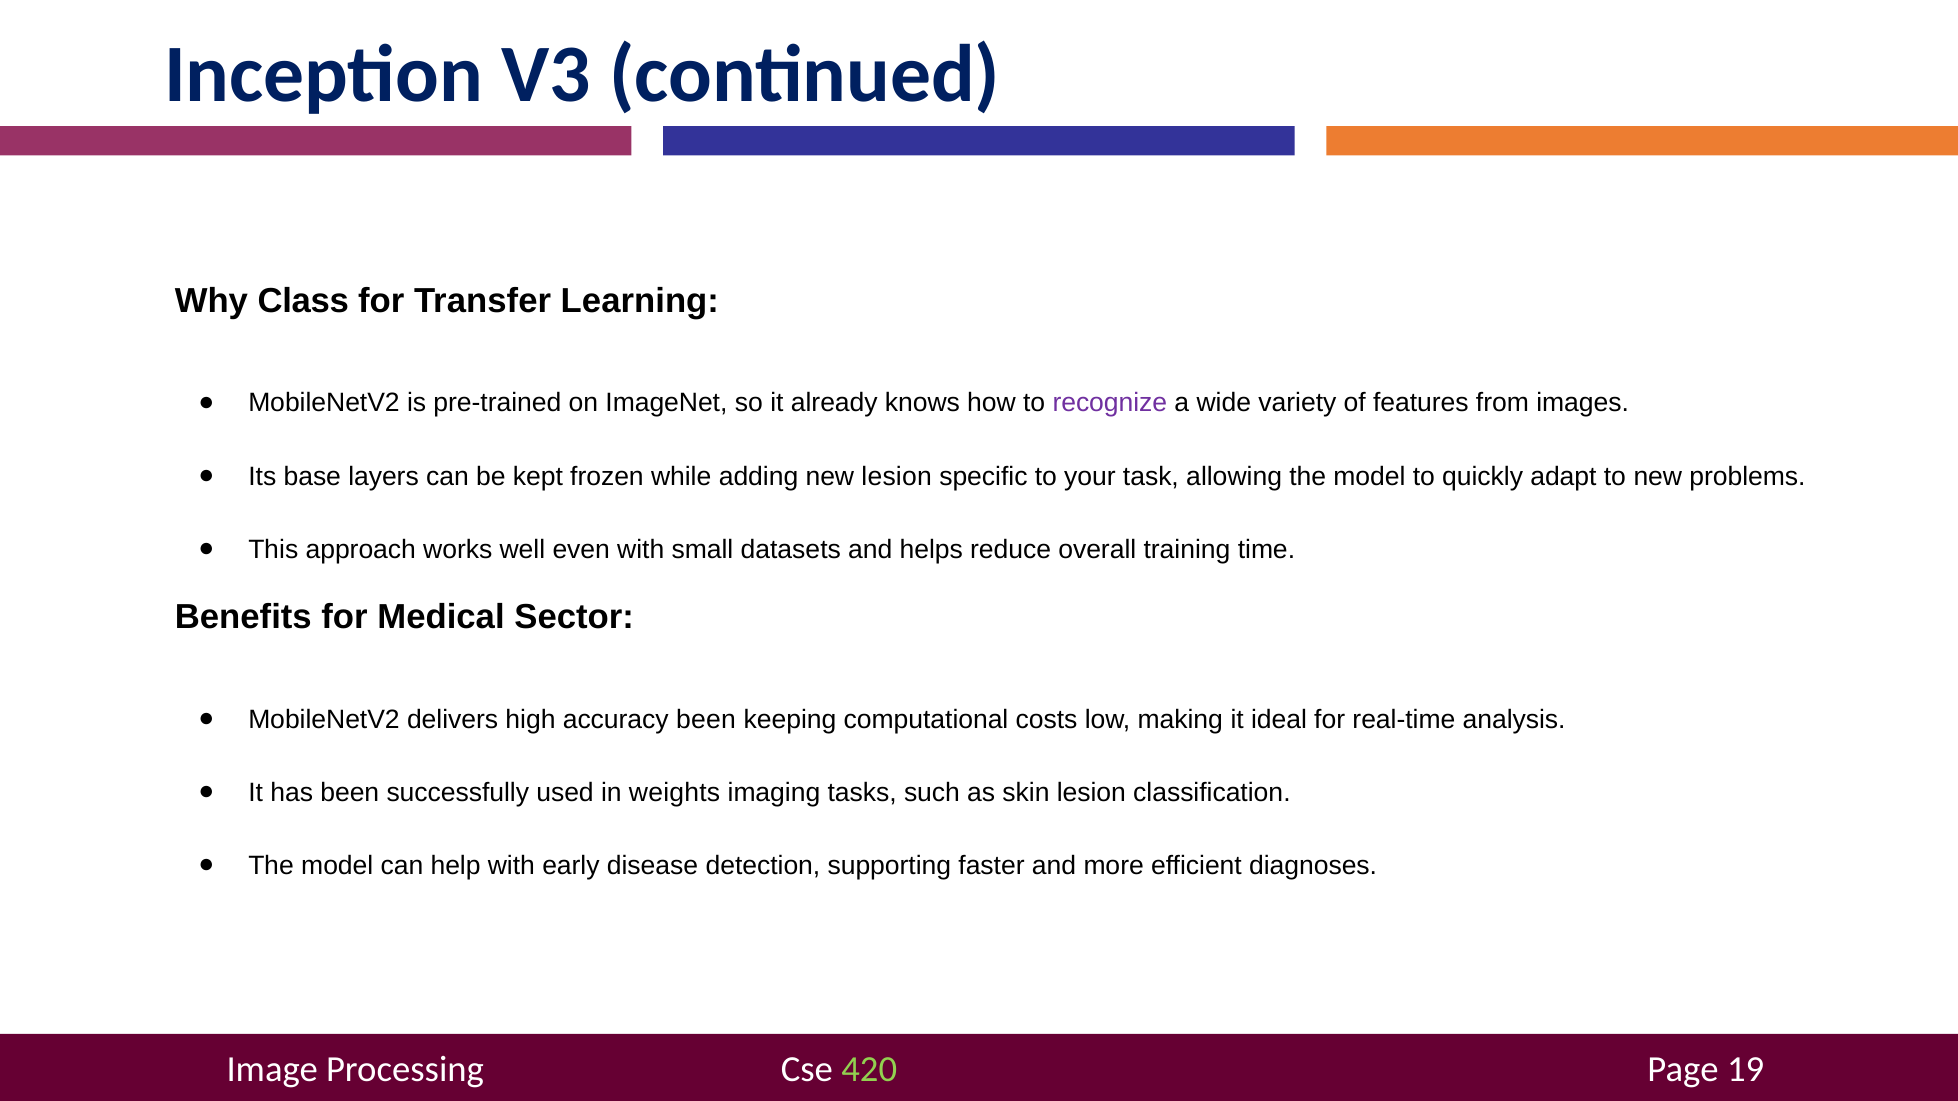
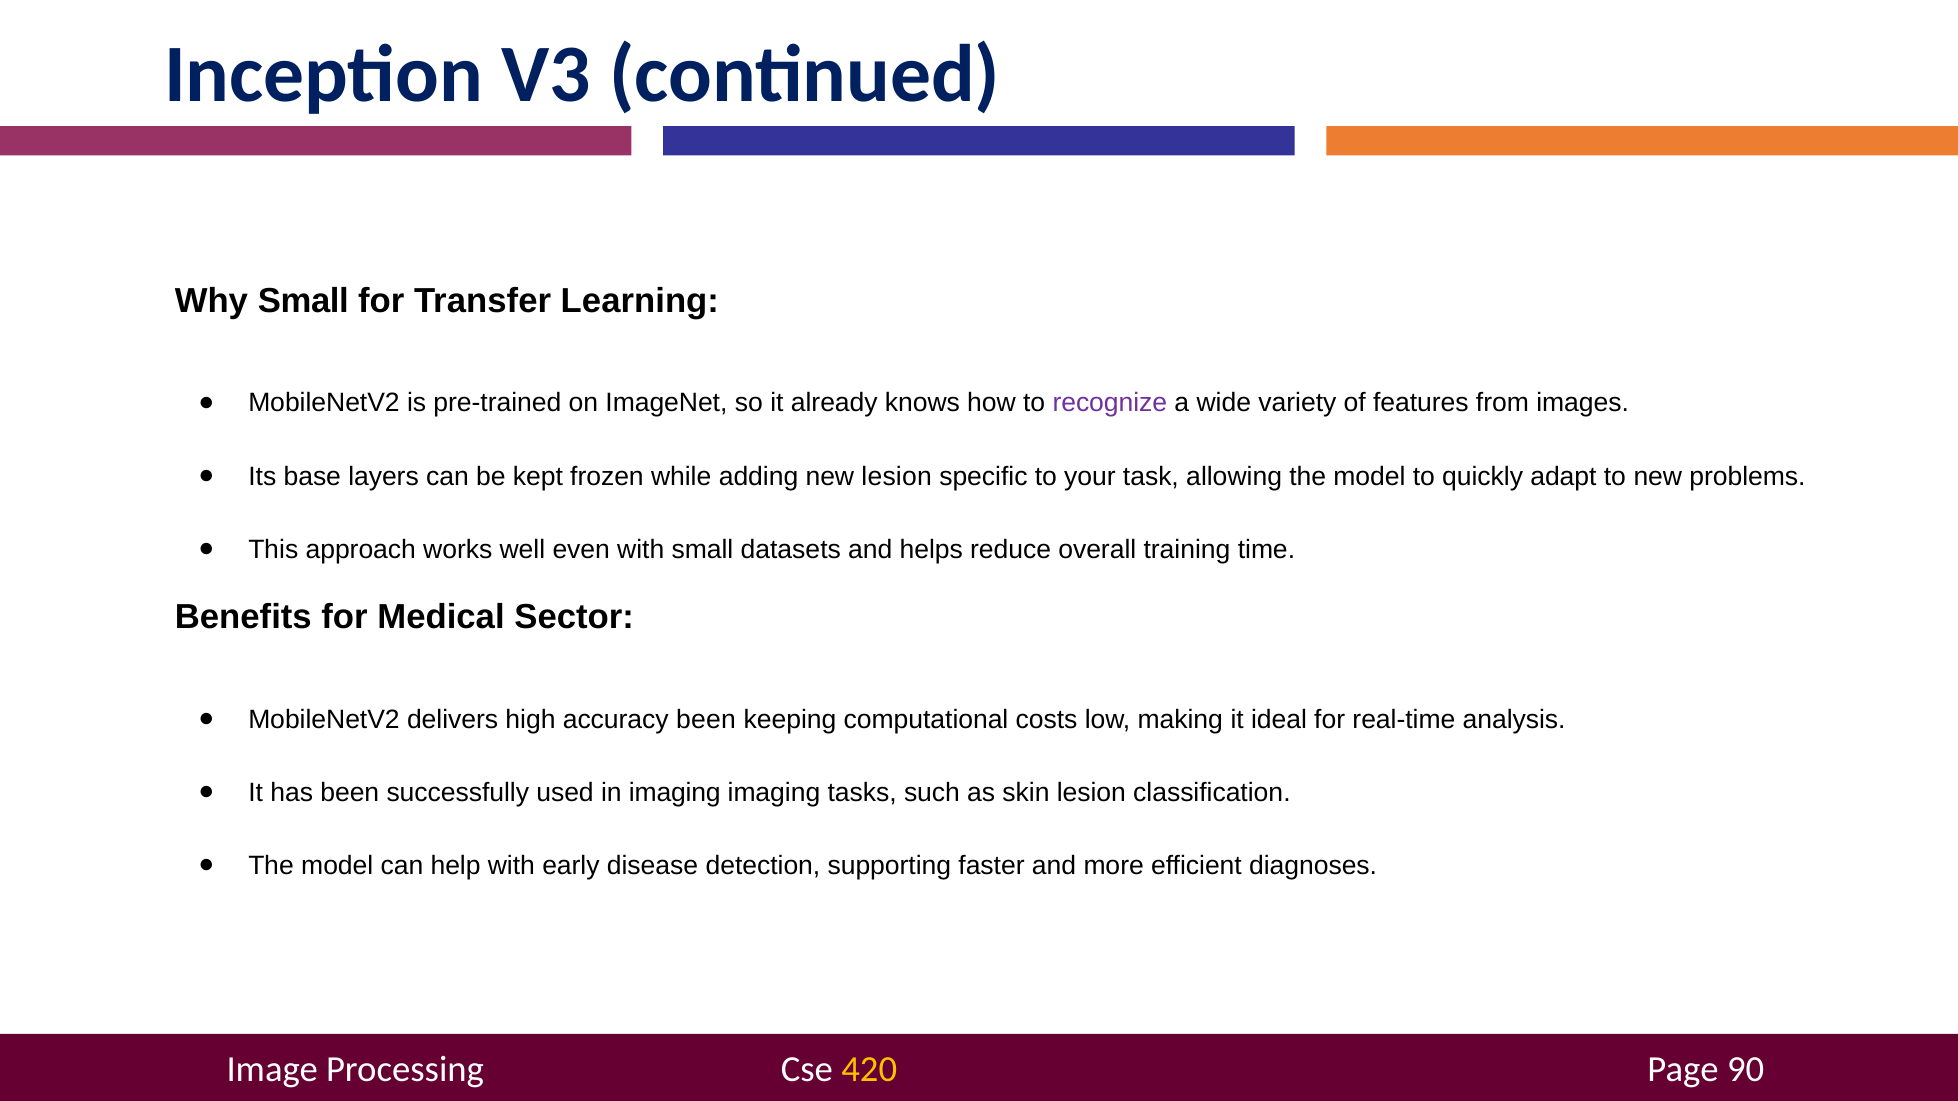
Why Class: Class -> Small
in weights: weights -> imaging
420 colour: light green -> yellow
19: 19 -> 90
